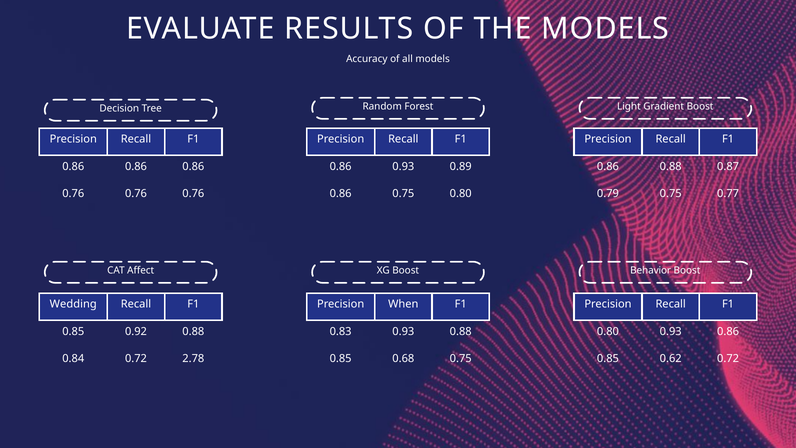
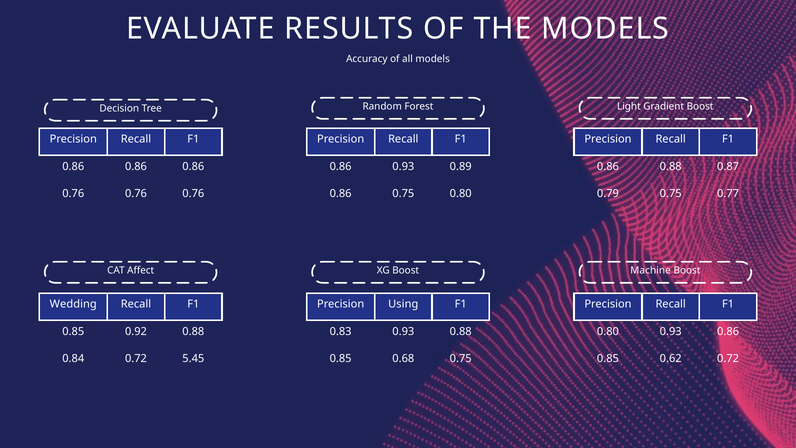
Behavior: Behavior -> Machine
When: When -> Using
2.78: 2.78 -> 5.45
